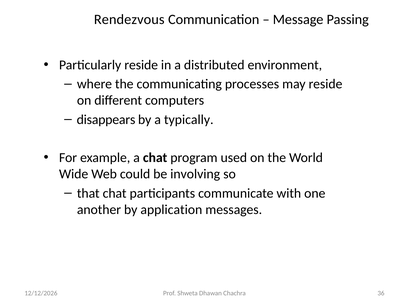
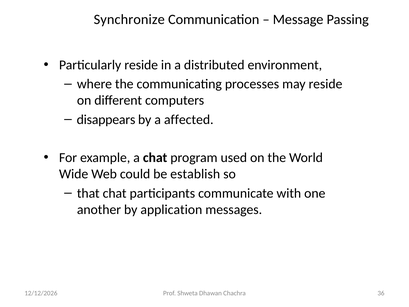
Rendezvous: Rendezvous -> Synchronize
typically: typically -> affected
involving: involving -> establish
